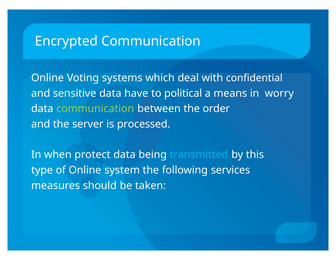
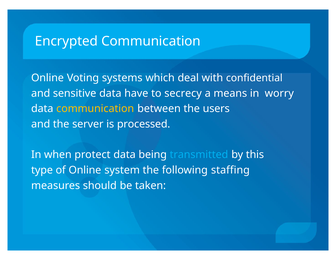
political: political -> secrecy
communication at (95, 109) colour: light green -> yellow
order: order -> users
services: services -> staffing
